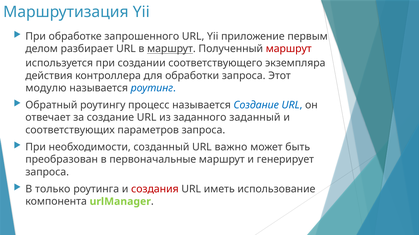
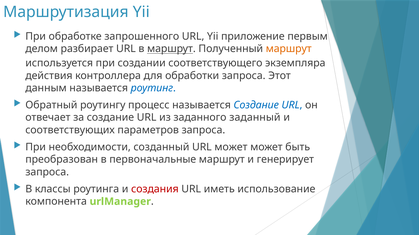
маршрут at (289, 49) colour: red -> orange
модулю: модулю -> данным
URL важно: важно -> может
только: только -> классы
